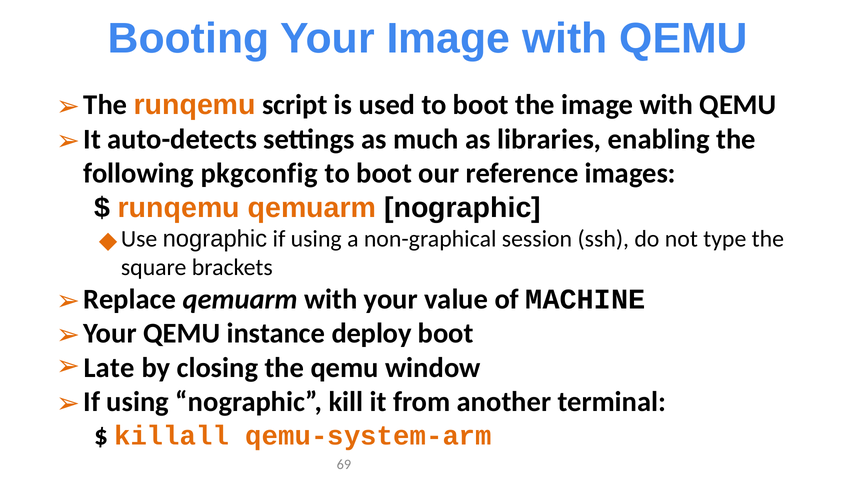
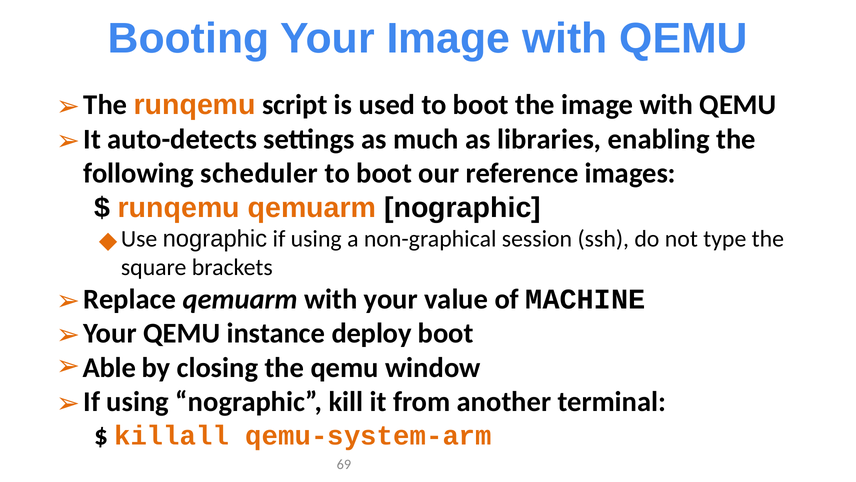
pkgconfig: pkgconfig -> scheduler
Late: Late -> Able
